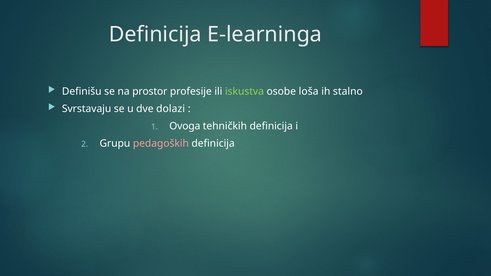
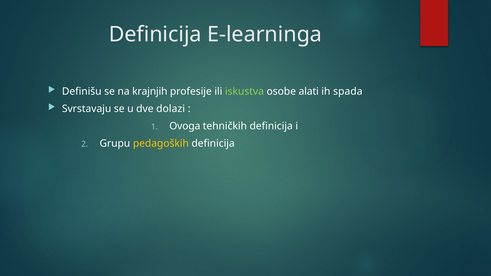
prostor: prostor -> krajnjih
loša: loša -> alati
stalno: stalno -> spada
pedagoških colour: pink -> yellow
